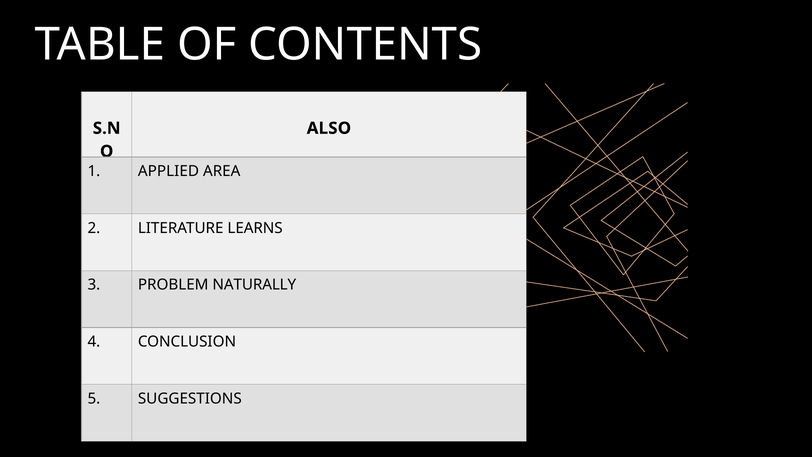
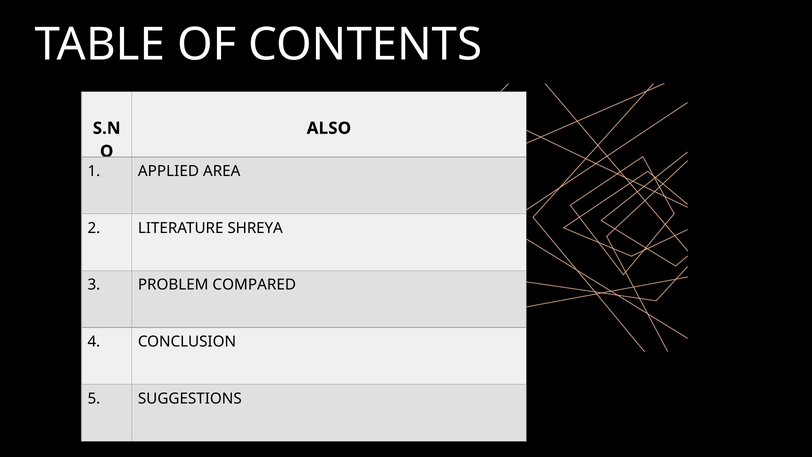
LEARNS: LEARNS -> SHREYA
NATURALLY: NATURALLY -> COMPARED
